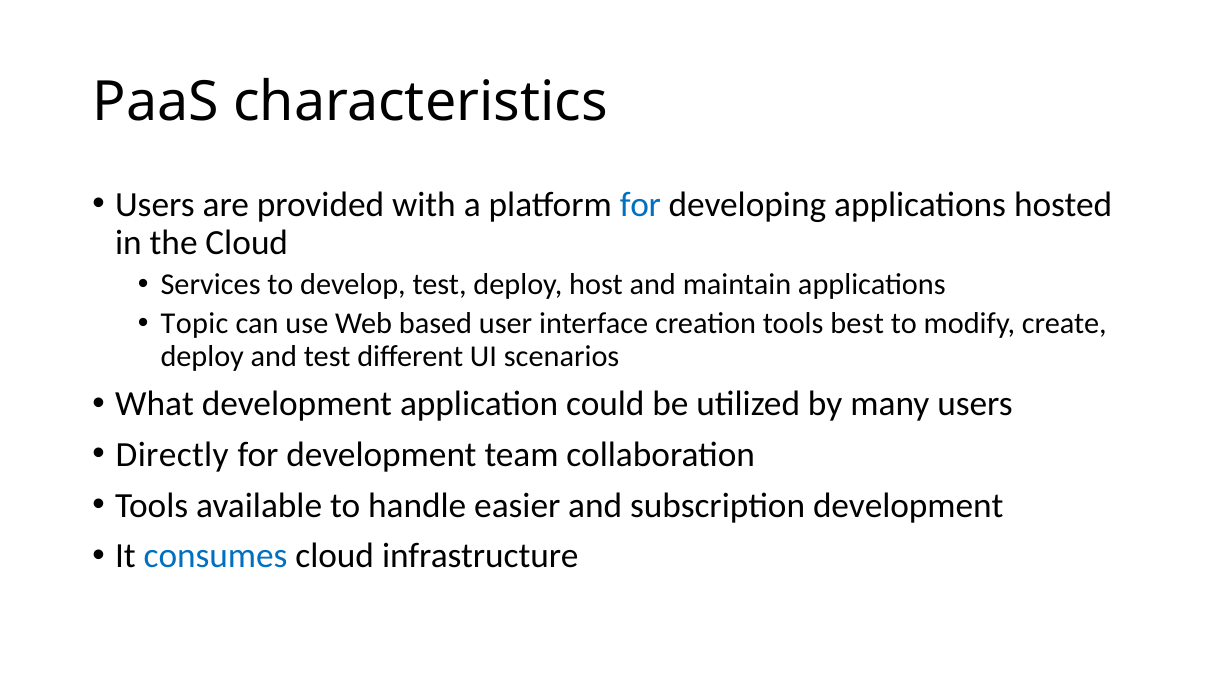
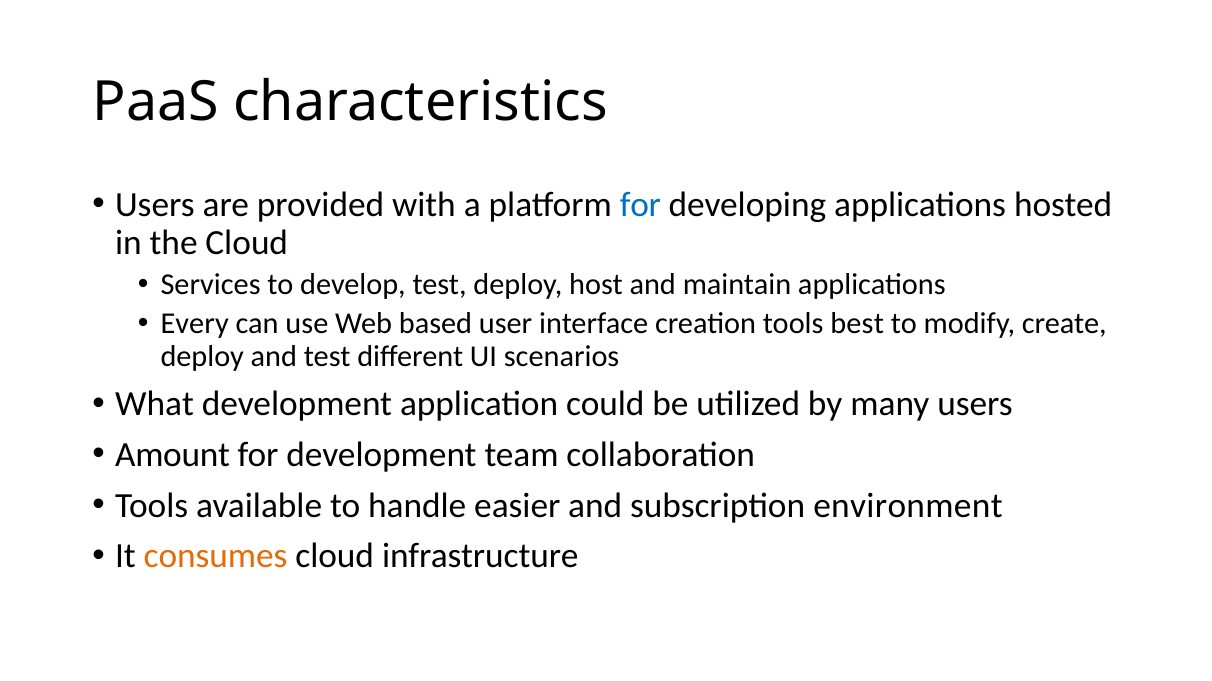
Topic: Topic -> Every
Directly: Directly -> Amount
subscription development: development -> environment
consumes colour: blue -> orange
